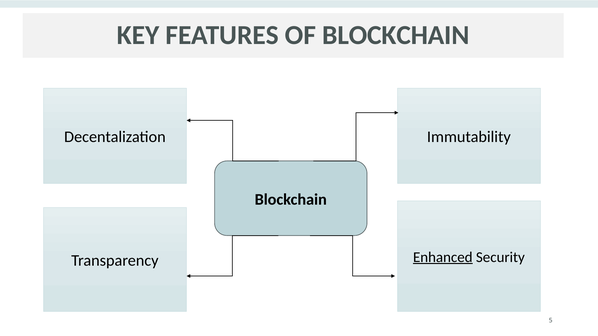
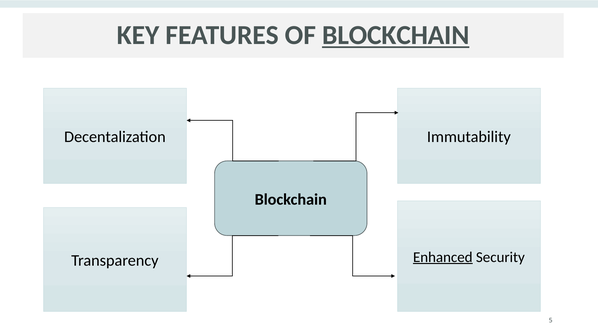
BLOCKCHAIN at (396, 35) underline: none -> present
